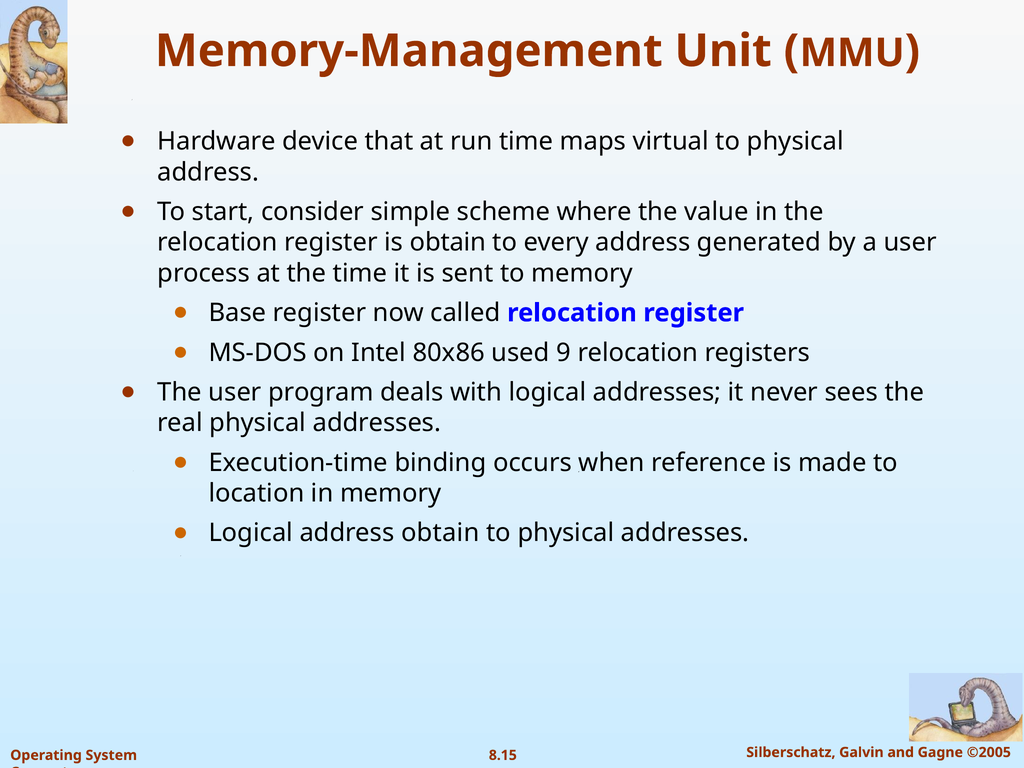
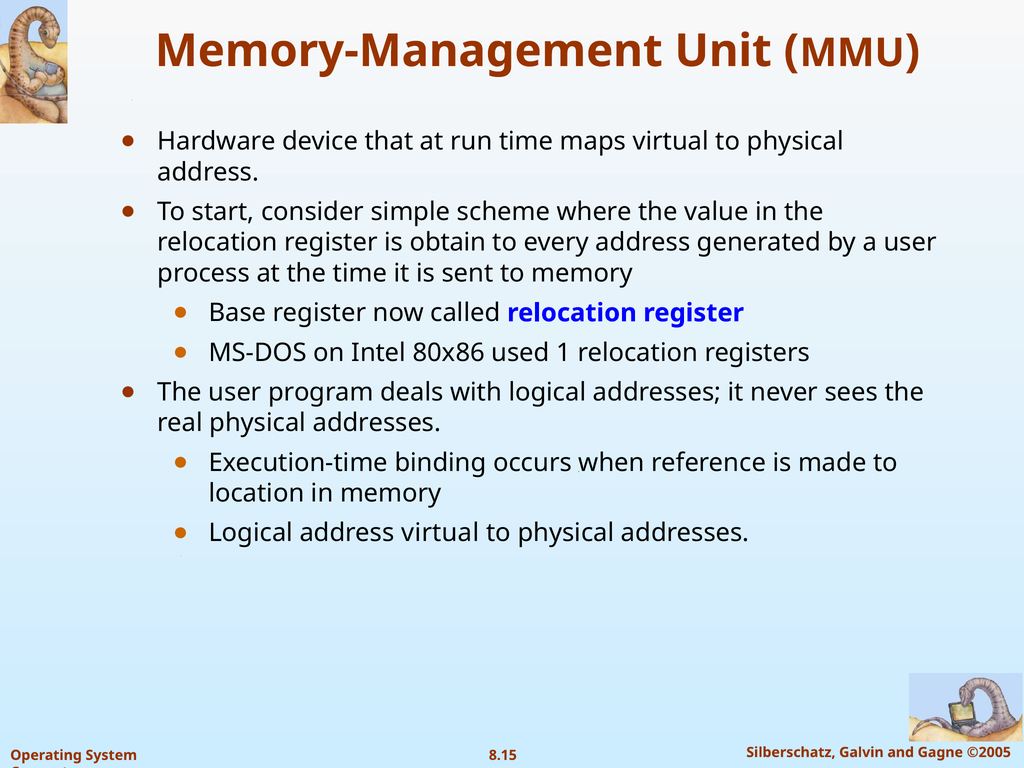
9: 9 -> 1
address obtain: obtain -> virtual
